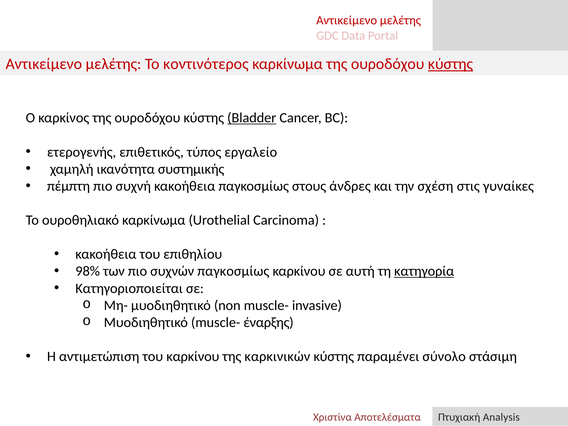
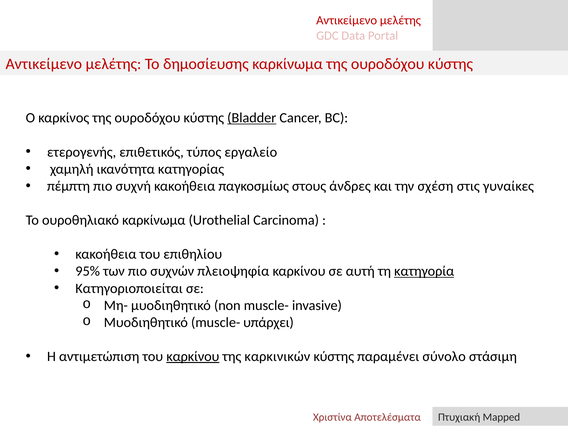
κοντινότερος: κοντινότερος -> δημοσίευσης
κύστης at (450, 64) underline: present -> none
συστημικής: συστημικής -> κατηγορίας
98%: 98% -> 95%
συχνών παγκοσμίως: παγκοσμίως -> πλειοψηφία
έναρξης: έναρξης -> υπάρχει
καρκίνου at (193, 356) underline: none -> present
Analysis: Analysis -> Mapped
